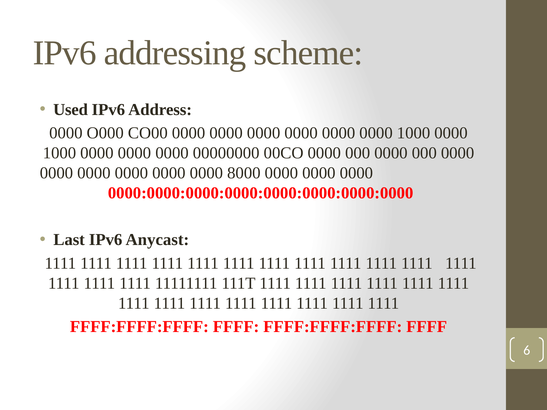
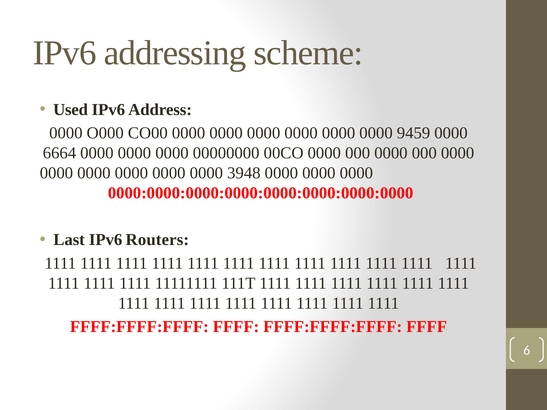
0000 0000 1000: 1000 -> 9459
1000 at (59, 153): 1000 -> 6664
8000: 8000 -> 3948
Anycast: Anycast -> Routers
